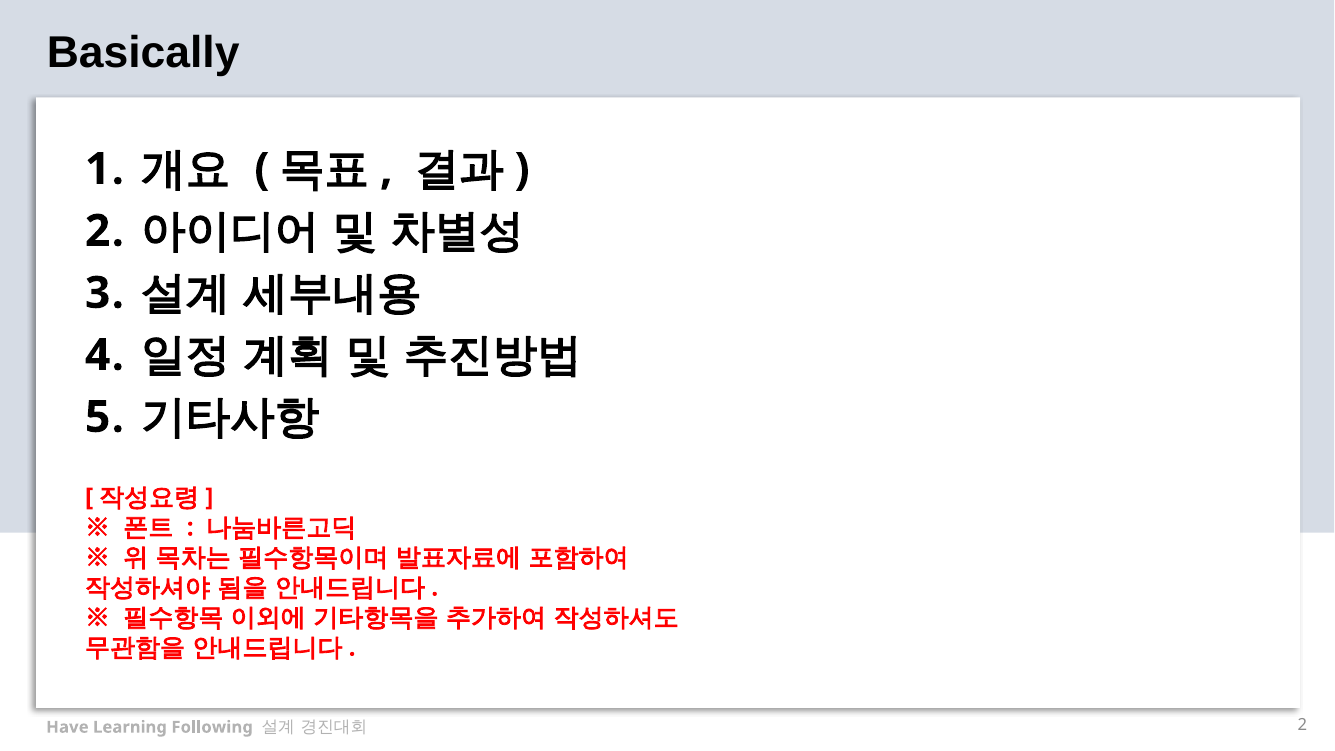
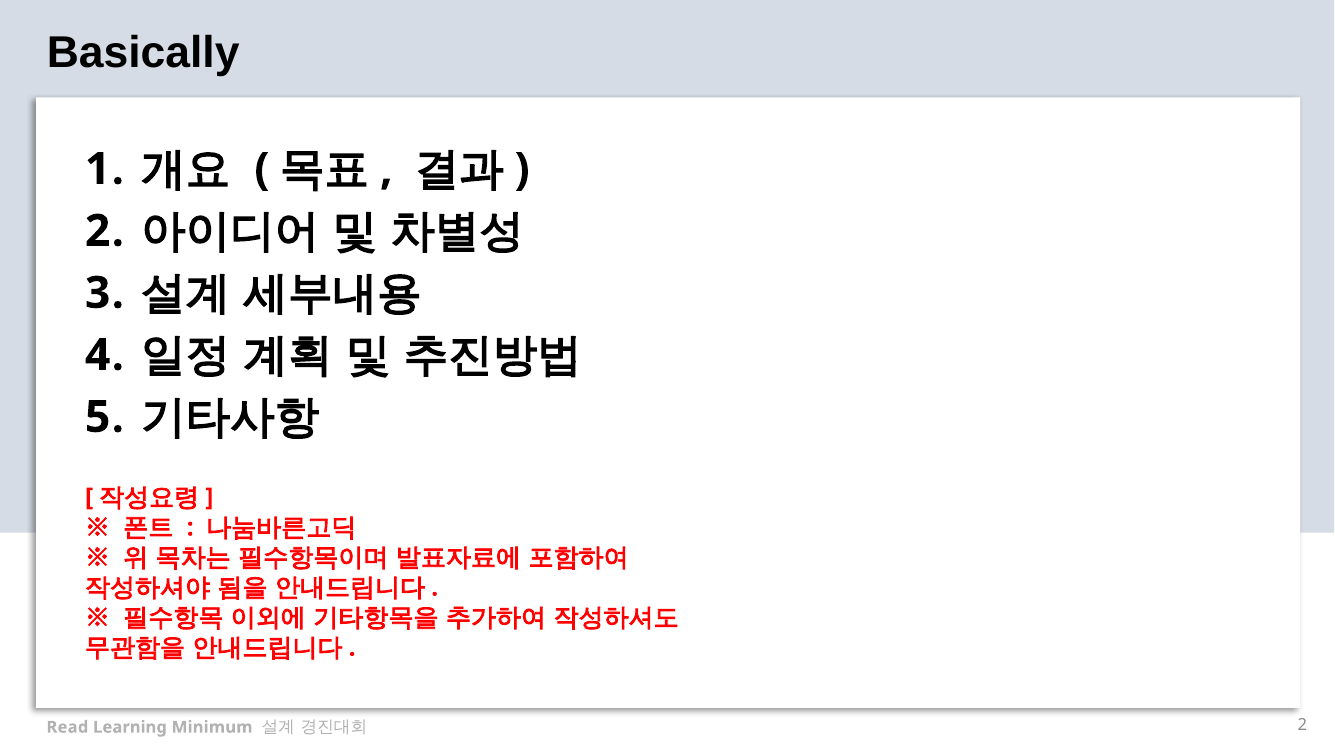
Have: Have -> Read
Following: Following -> Minimum
